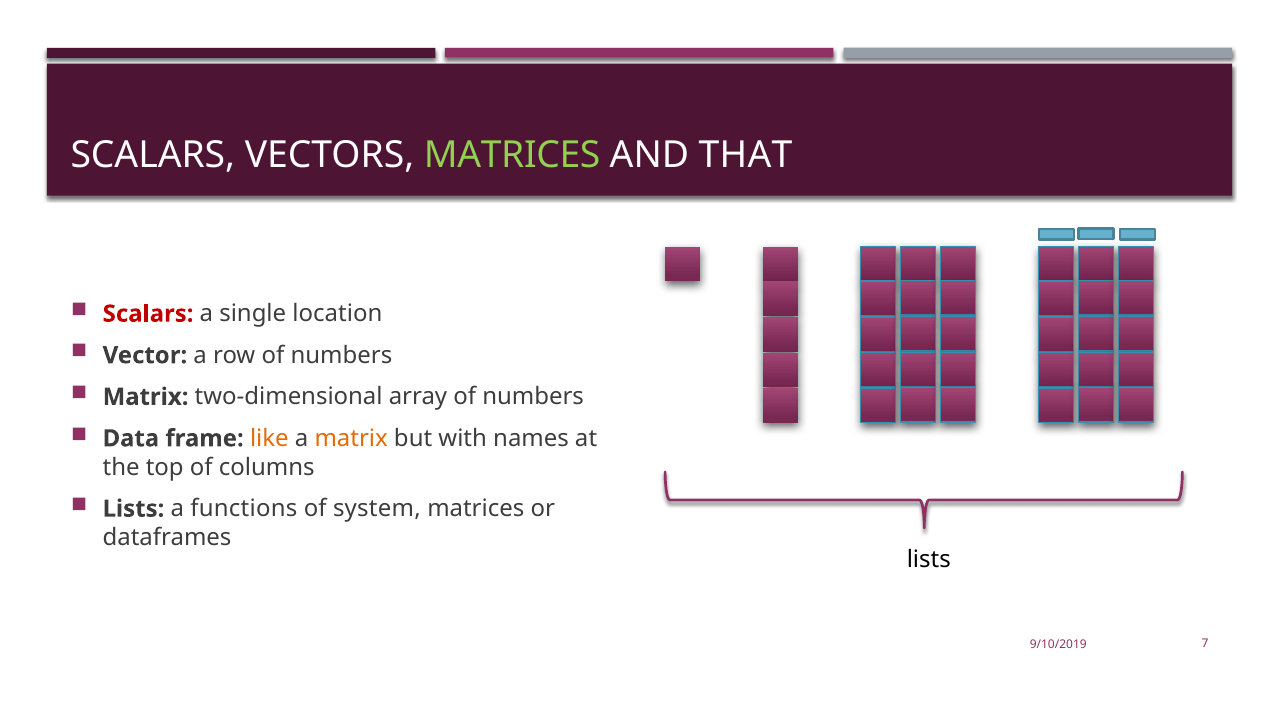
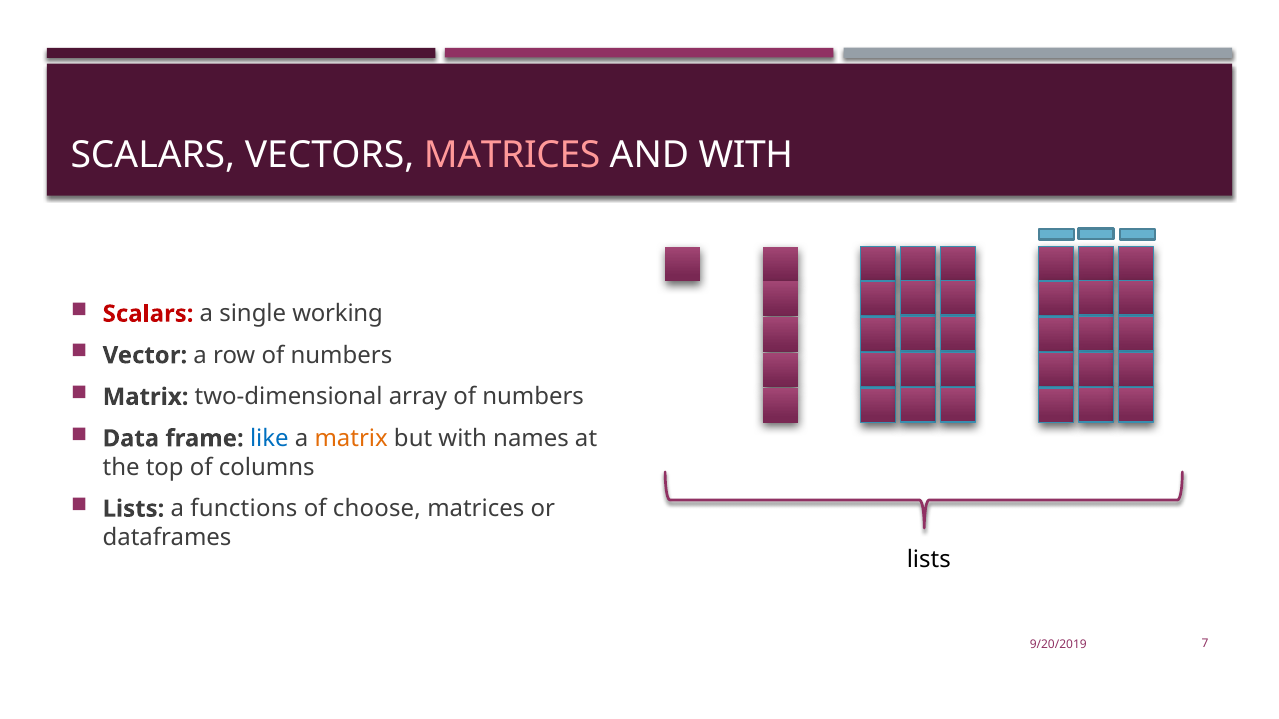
MATRICES at (512, 156) colour: light green -> pink
AND THAT: THAT -> WITH
location: location -> working
like colour: orange -> blue
system: system -> choose
9/10/2019: 9/10/2019 -> 9/20/2019
